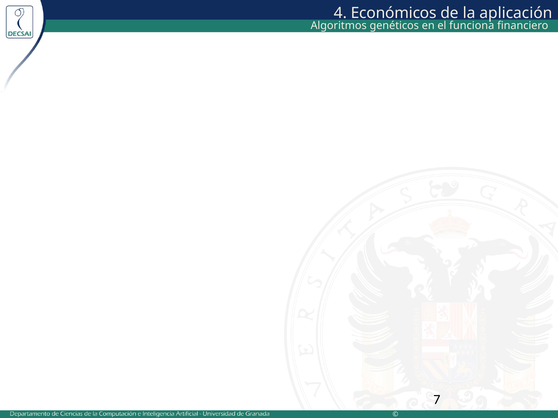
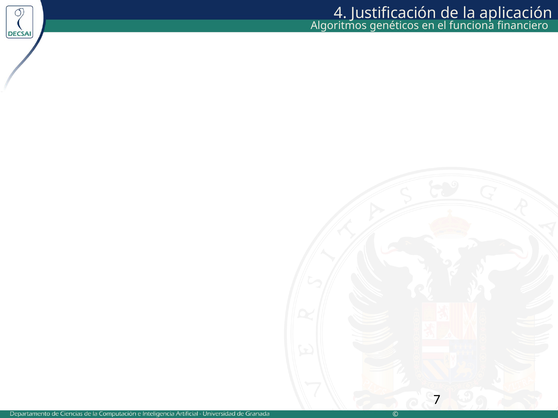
Económicos: Económicos -> Justificación
